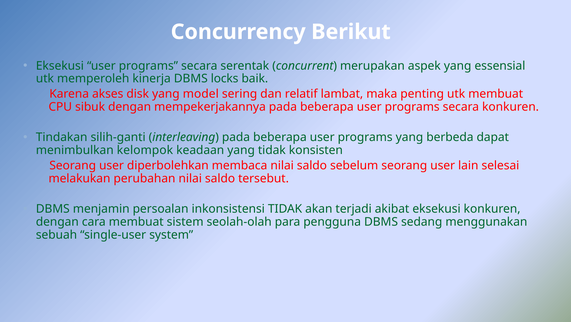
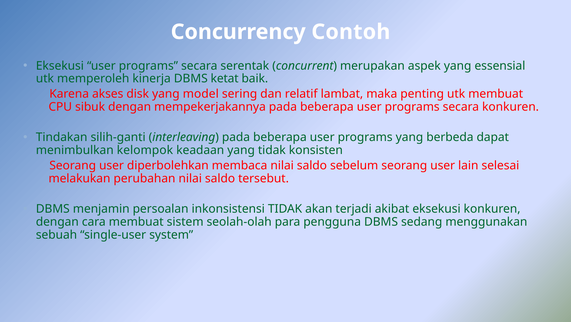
Berikut: Berikut -> Contoh
locks: locks -> ketat
